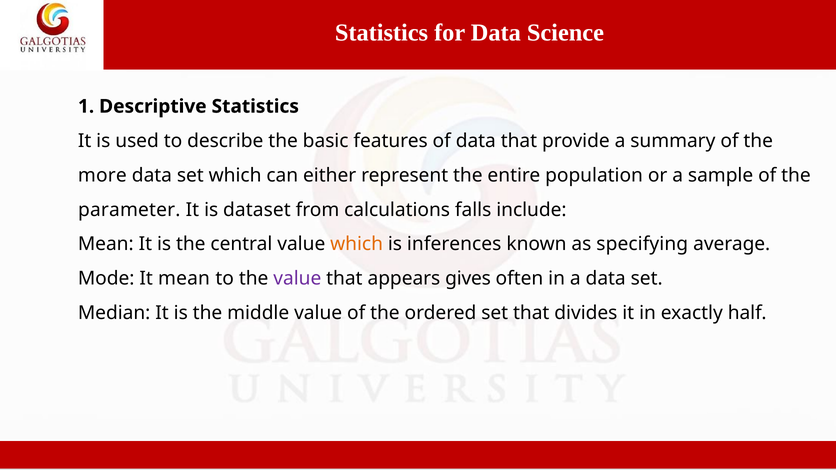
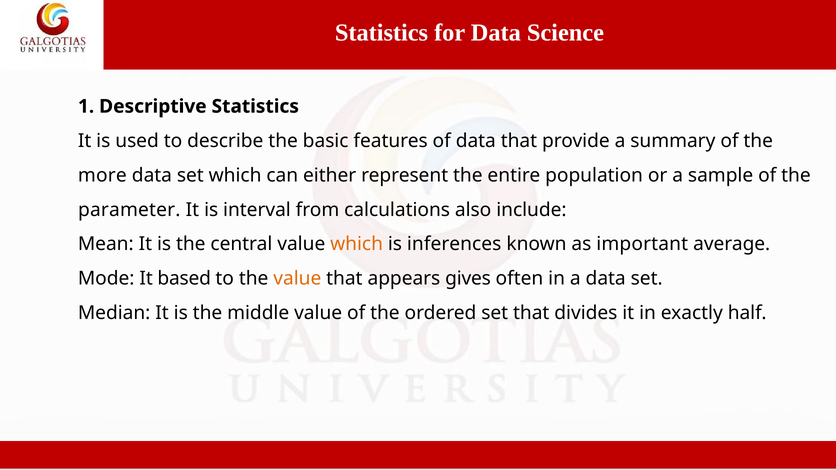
dataset: dataset -> interval
falls: falls -> also
specifying: specifying -> important
It mean: mean -> based
value at (297, 279) colour: purple -> orange
